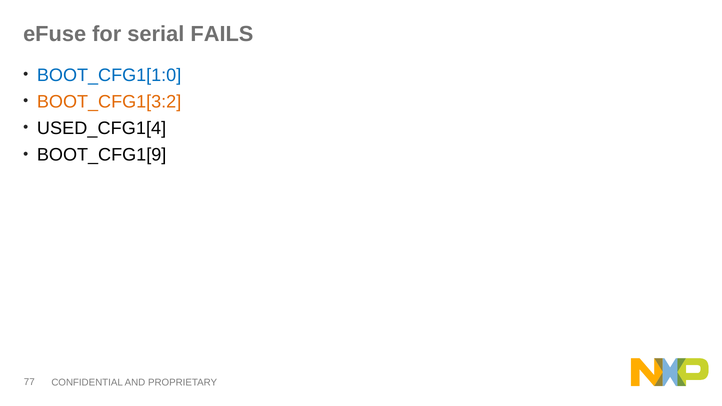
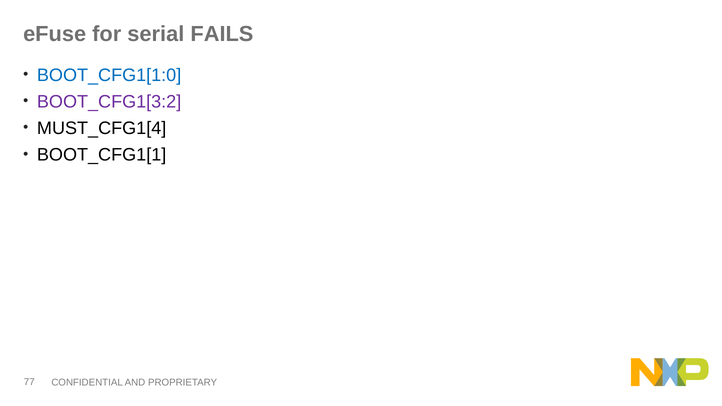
BOOT_CFG1[3:2 colour: orange -> purple
USED_CFG1[4: USED_CFG1[4 -> MUST_CFG1[4
BOOT_CFG1[9: BOOT_CFG1[9 -> BOOT_CFG1[1
